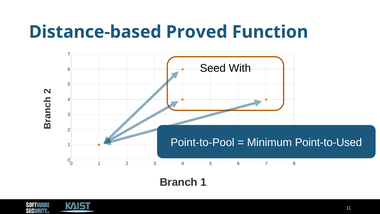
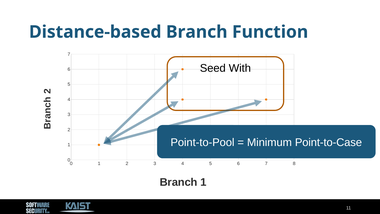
Distance-based Proved: Proved -> Branch
Point-to-Used: Point-to-Used -> Point-to-Case
